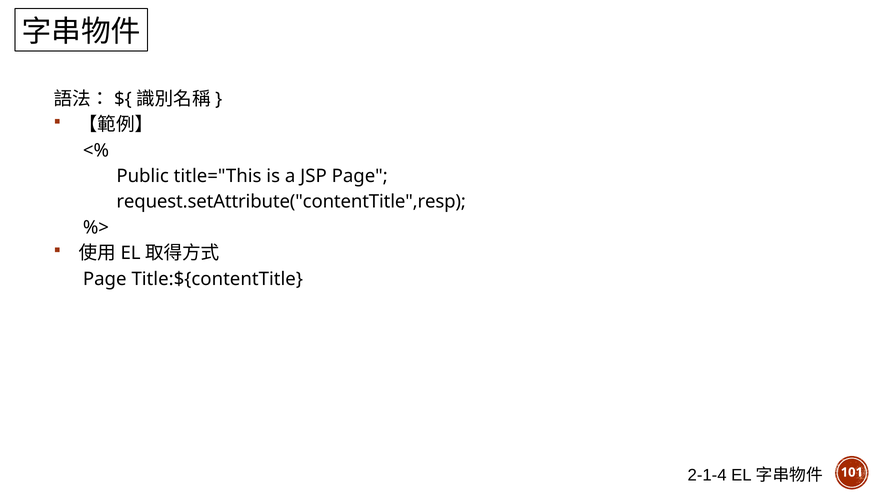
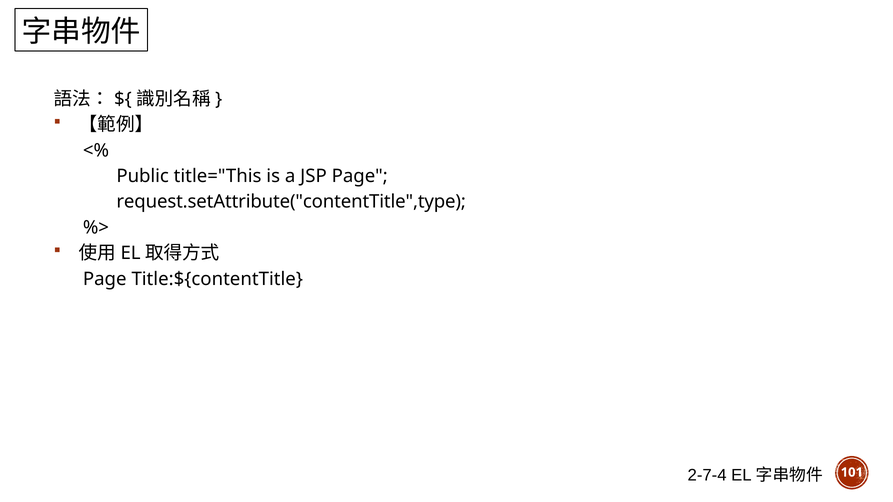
request.setAttribute("contentTitle",resp: request.setAttribute("contentTitle",resp -> request.setAttribute("contentTitle",type
2-1-4: 2-1-4 -> 2-7-4
